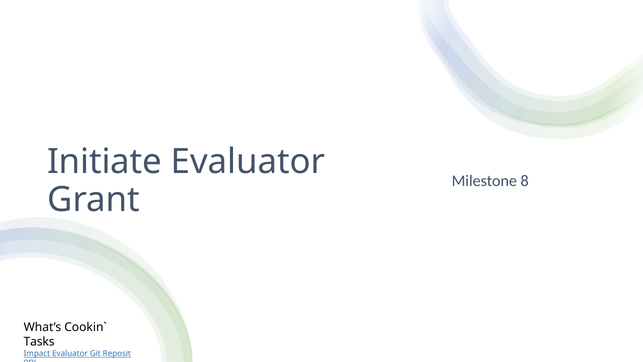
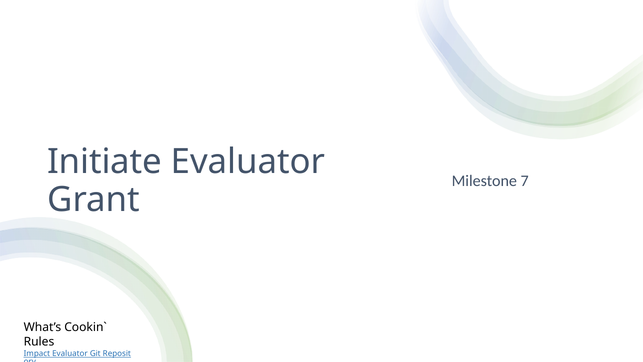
8: 8 -> 7
Tasks: Tasks -> Rules
